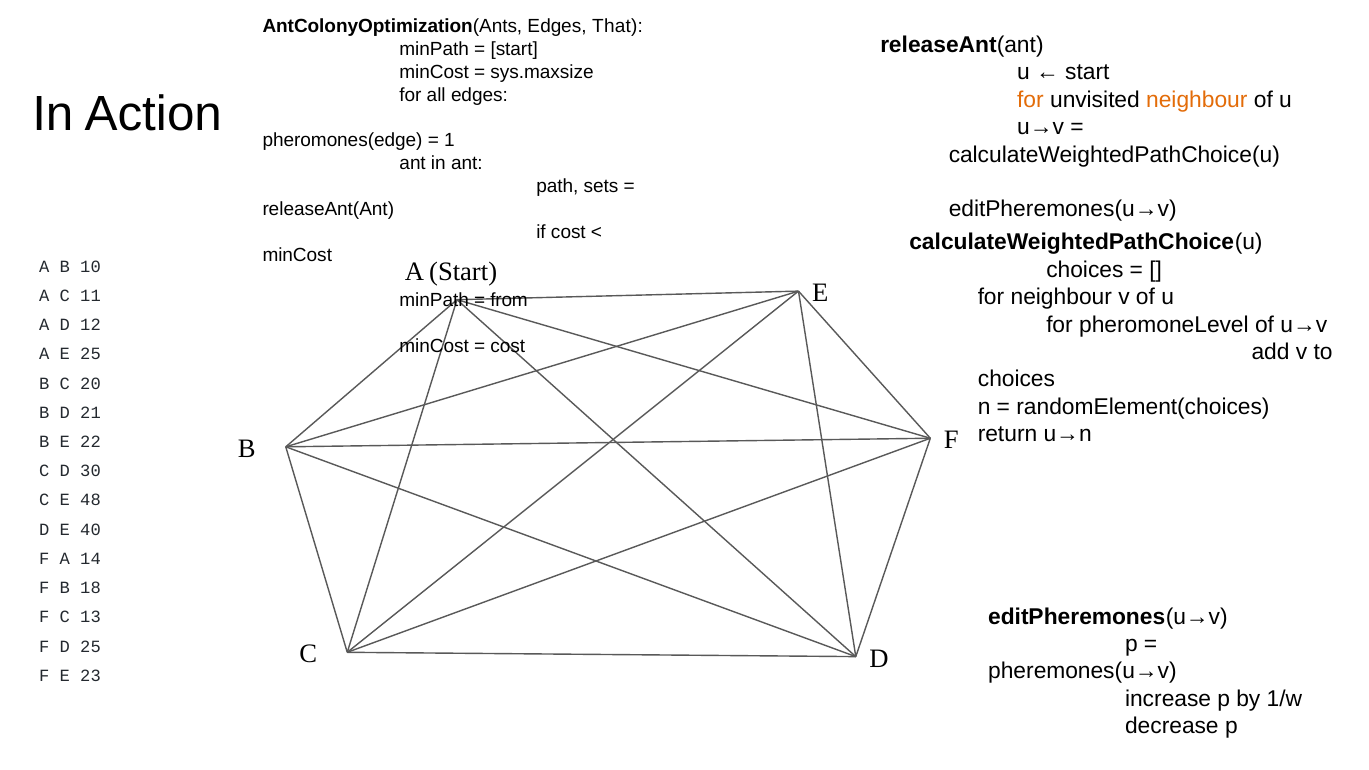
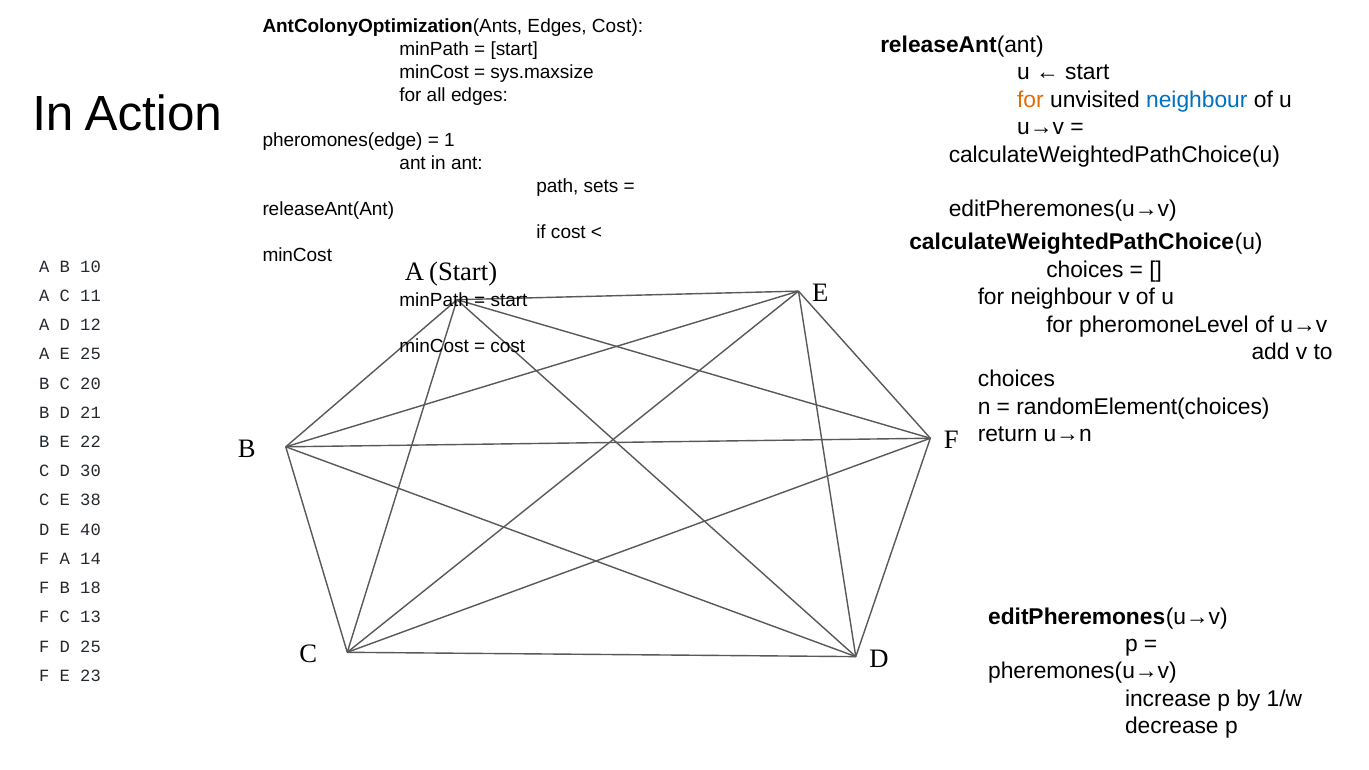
Edges That: That -> Cost
neighbour at (1197, 100) colour: orange -> blue
from at (509, 301): from -> start
48: 48 -> 38
